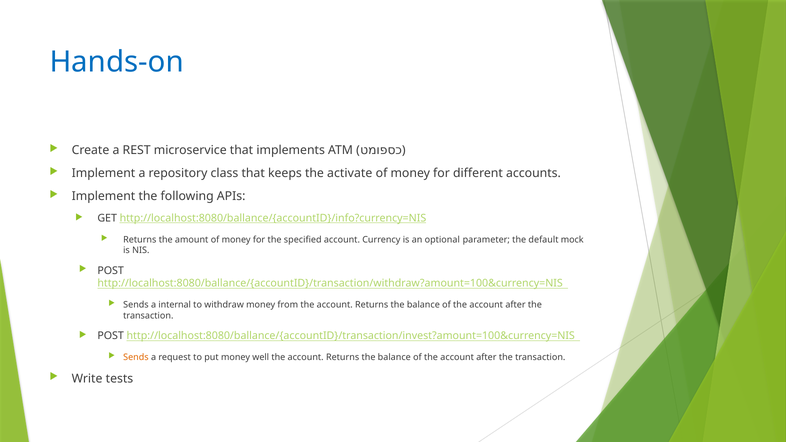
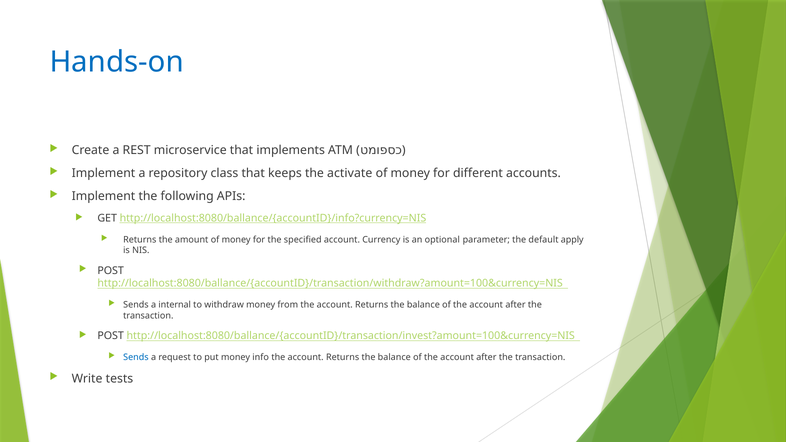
mock: mock -> apply
Sends at (136, 357) colour: orange -> blue
well: well -> info
